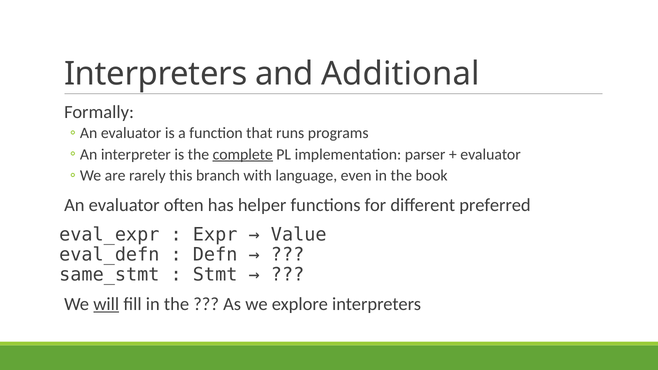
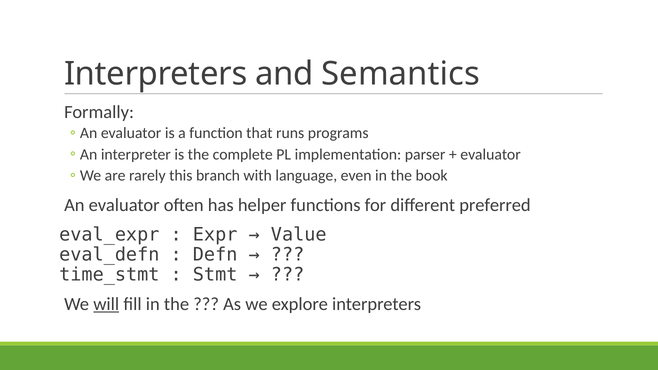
Additional: Additional -> Semantics
complete underline: present -> none
same_stmt: same_stmt -> time_stmt
